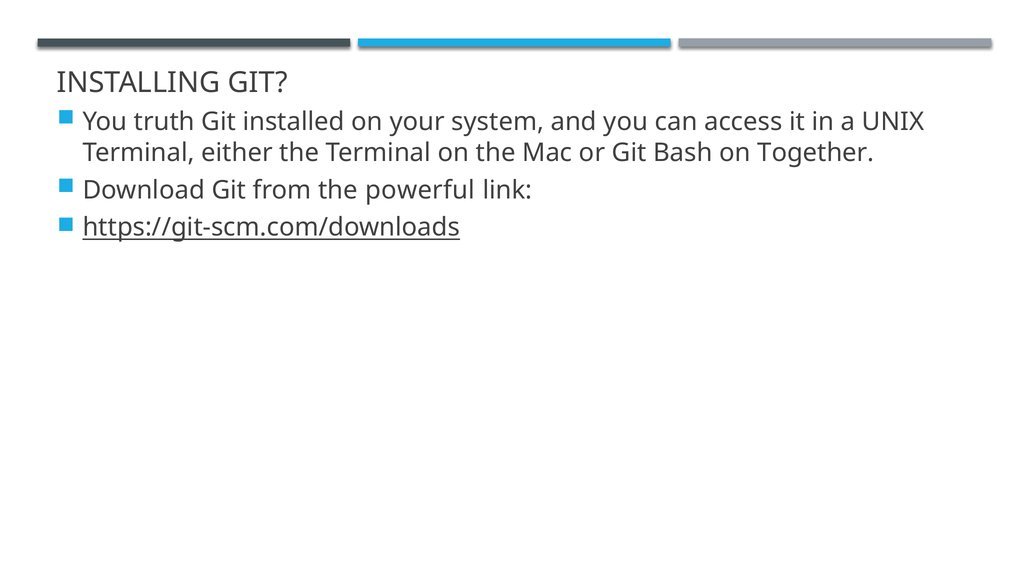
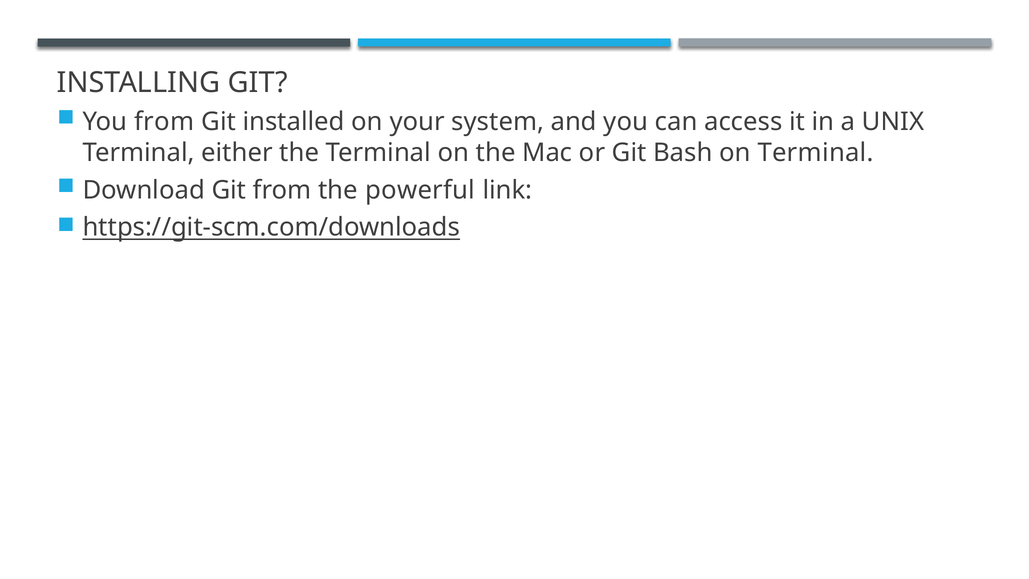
You truth: truth -> from
on Together: Together -> Terminal
